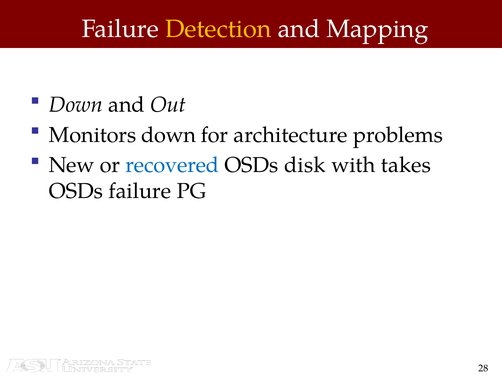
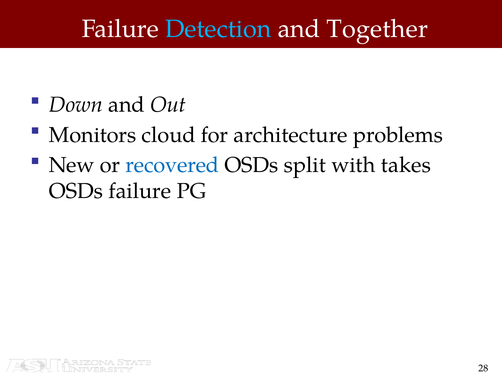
Detection colour: yellow -> light blue
Mapping: Mapping -> Together
Monitors down: down -> cloud
disk: disk -> split
